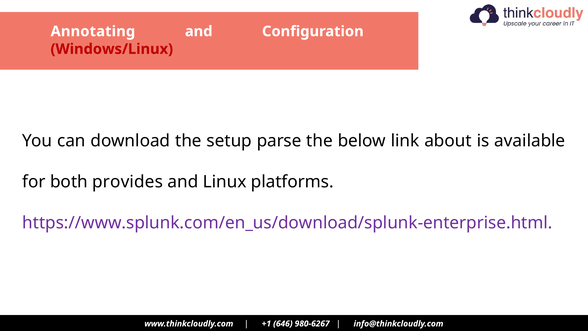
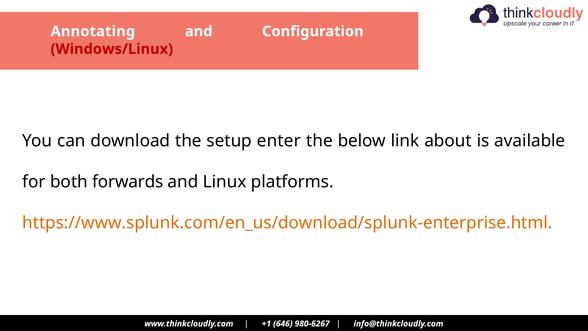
parse: parse -> enter
provides: provides -> forwards
https://www.splunk.com/en_us/download/splunk-enterprise.html colour: purple -> orange
